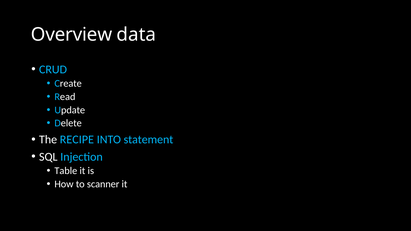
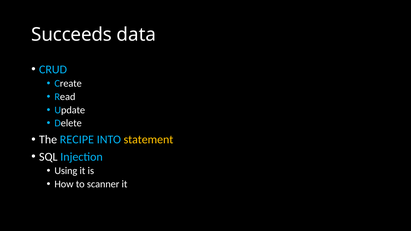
Overview: Overview -> Succeeds
statement colour: light blue -> yellow
Table: Table -> Using
